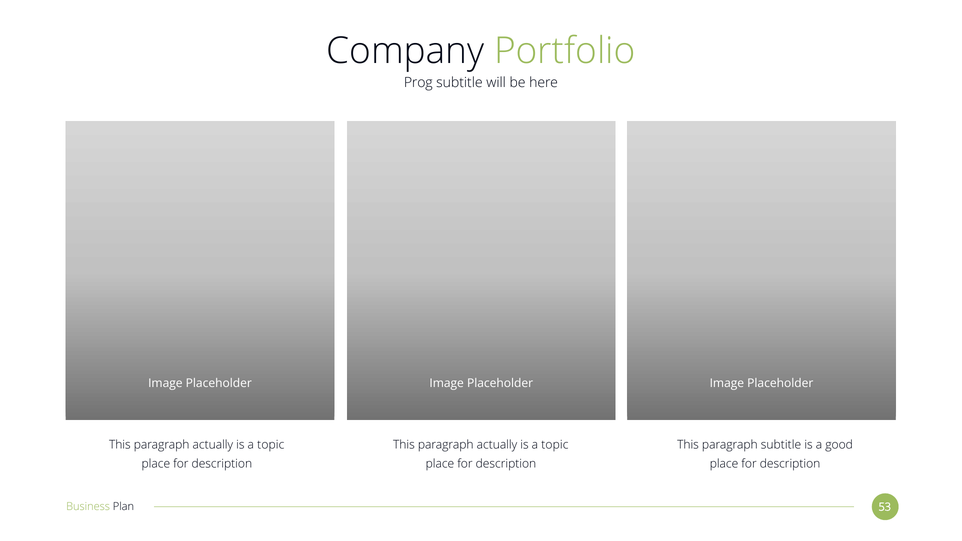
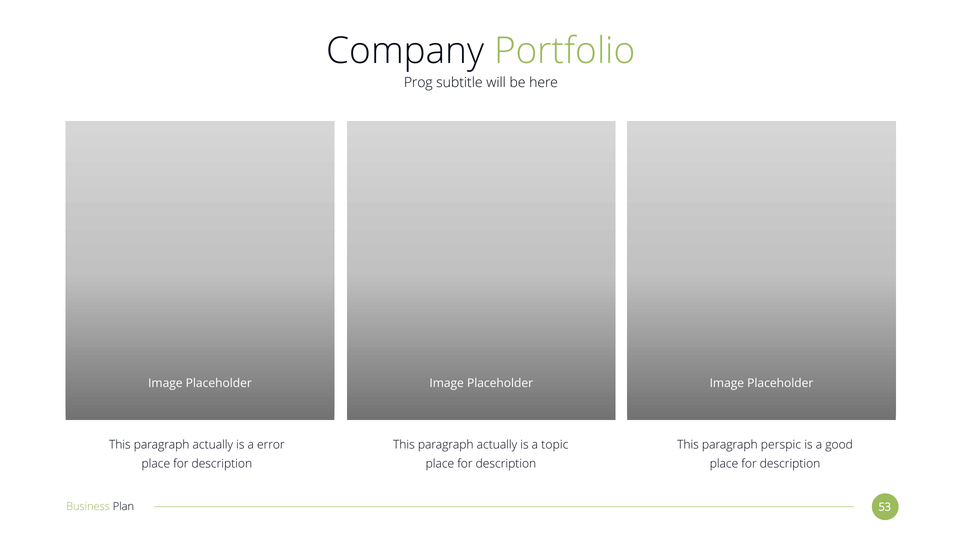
topic at (271, 445): topic -> error
paragraph subtitle: subtitle -> perspic
